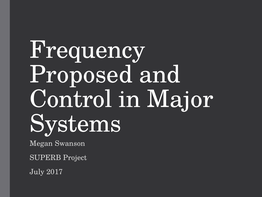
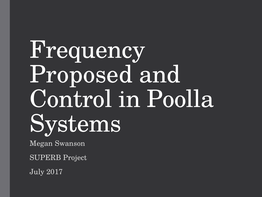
Major: Major -> Poolla
